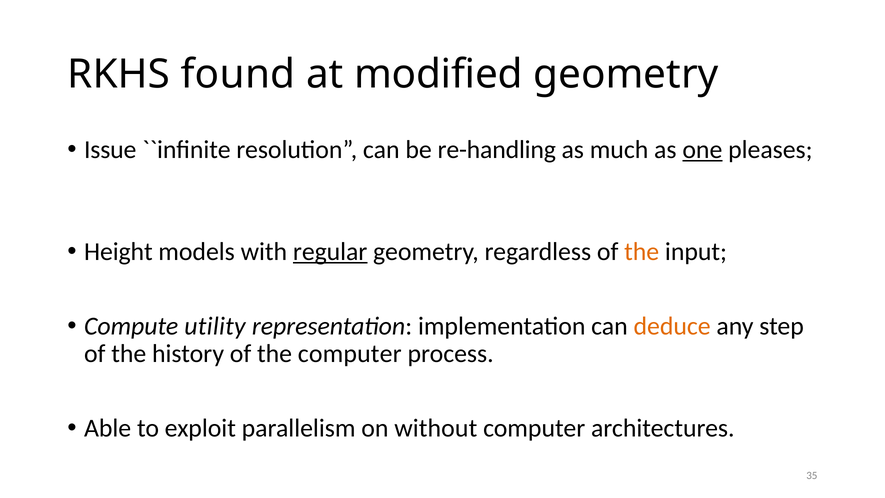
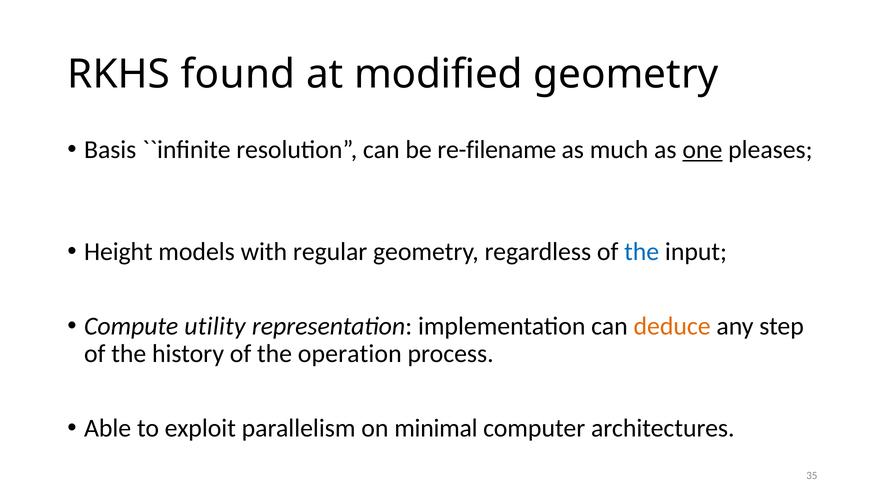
Issue: Issue -> Basis
re-handling: re-handling -> re-filename
regular underline: present -> none
the at (642, 252) colour: orange -> blue
the computer: computer -> operation
without: without -> minimal
